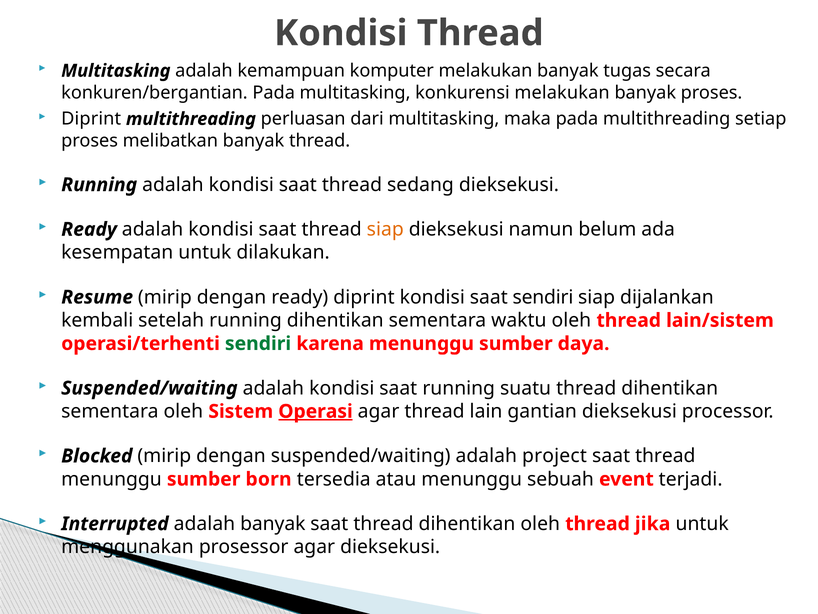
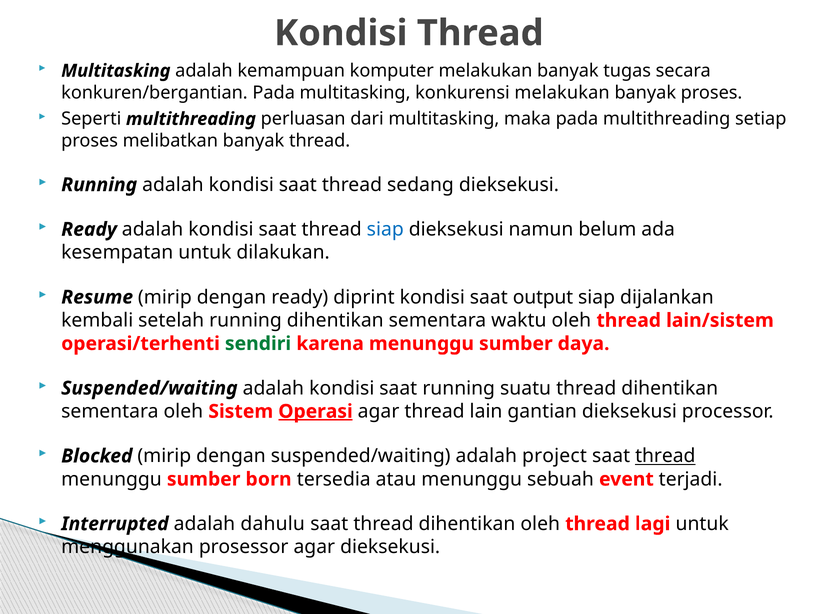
Diprint at (91, 119): Diprint -> Seperti
siap at (385, 229) colour: orange -> blue
saat sendiri: sendiri -> output
thread at (665, 456) underline: none -> present
adalah banyak: banyak -> dahulu
jika: jika -> lagi
